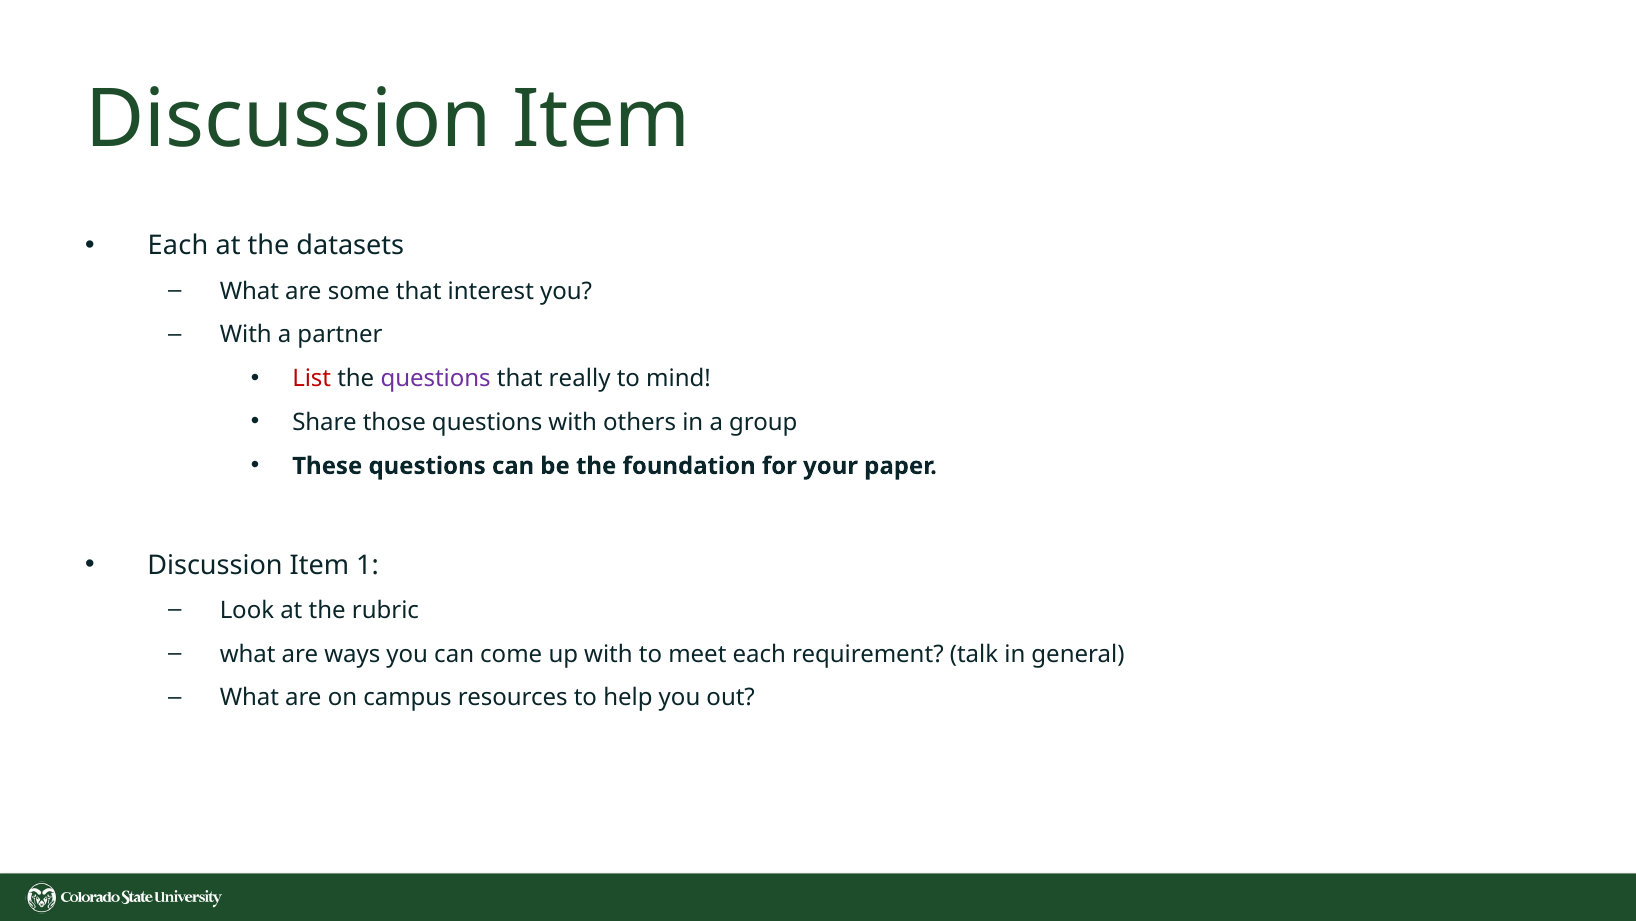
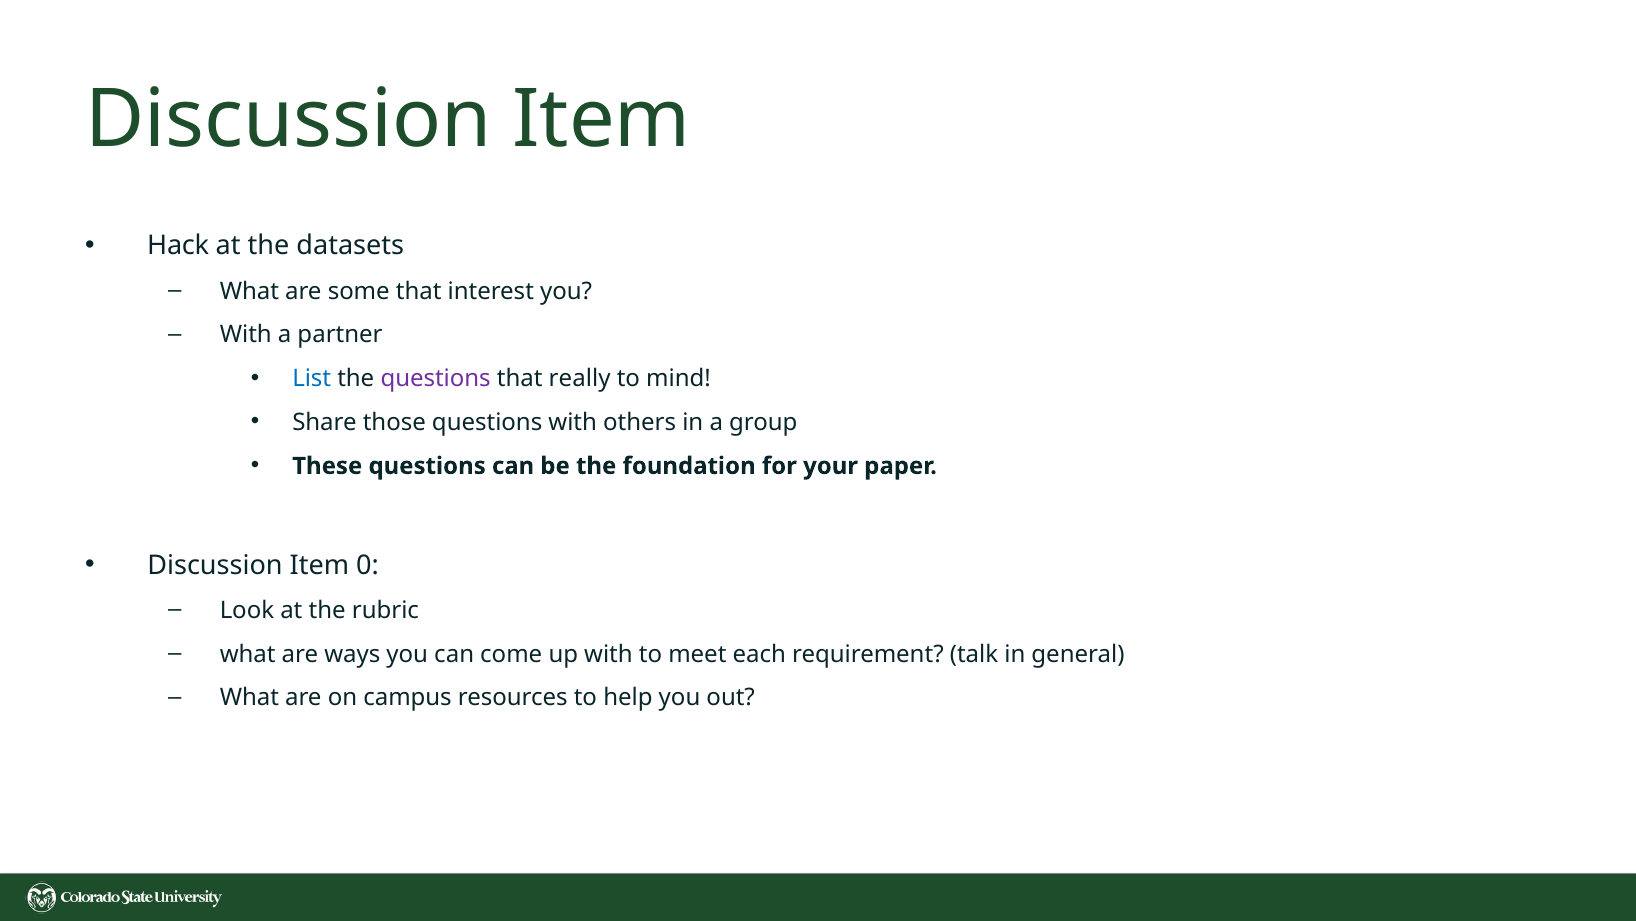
Each at (178, 246): Each -> Hack
List colour: red -> blue
1: 1 -> 0
